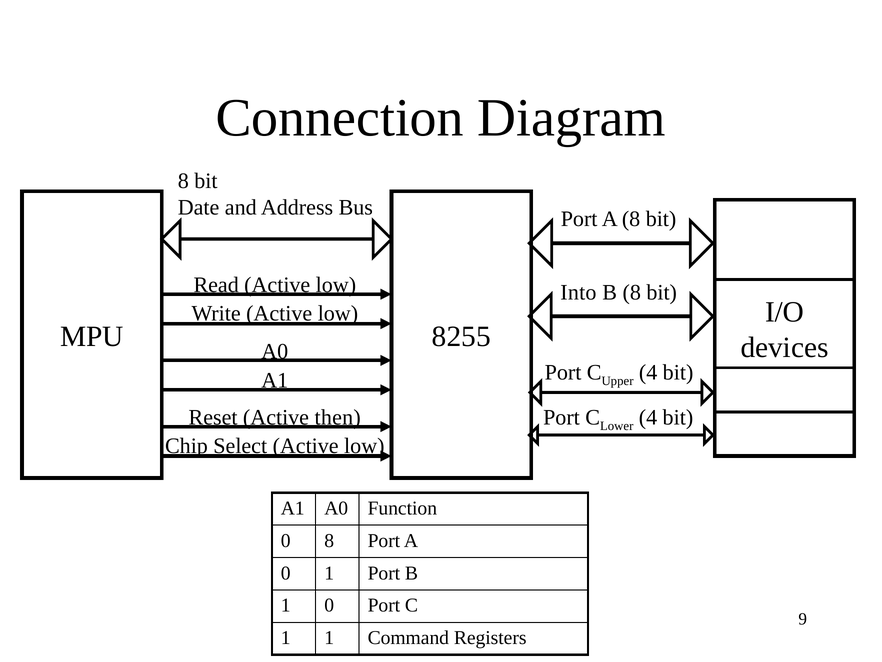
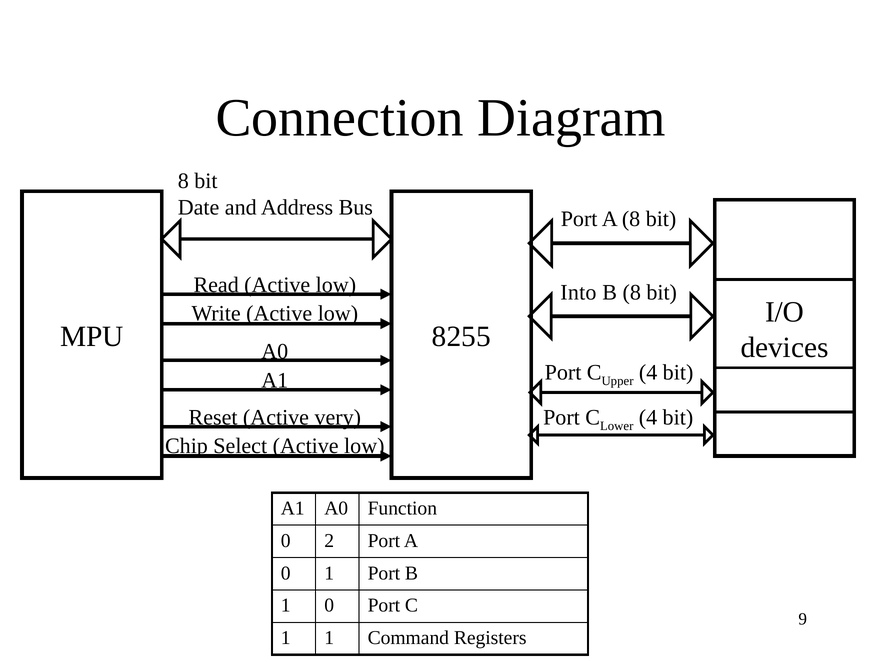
then: then -> very
0 8: 8 -> 2
